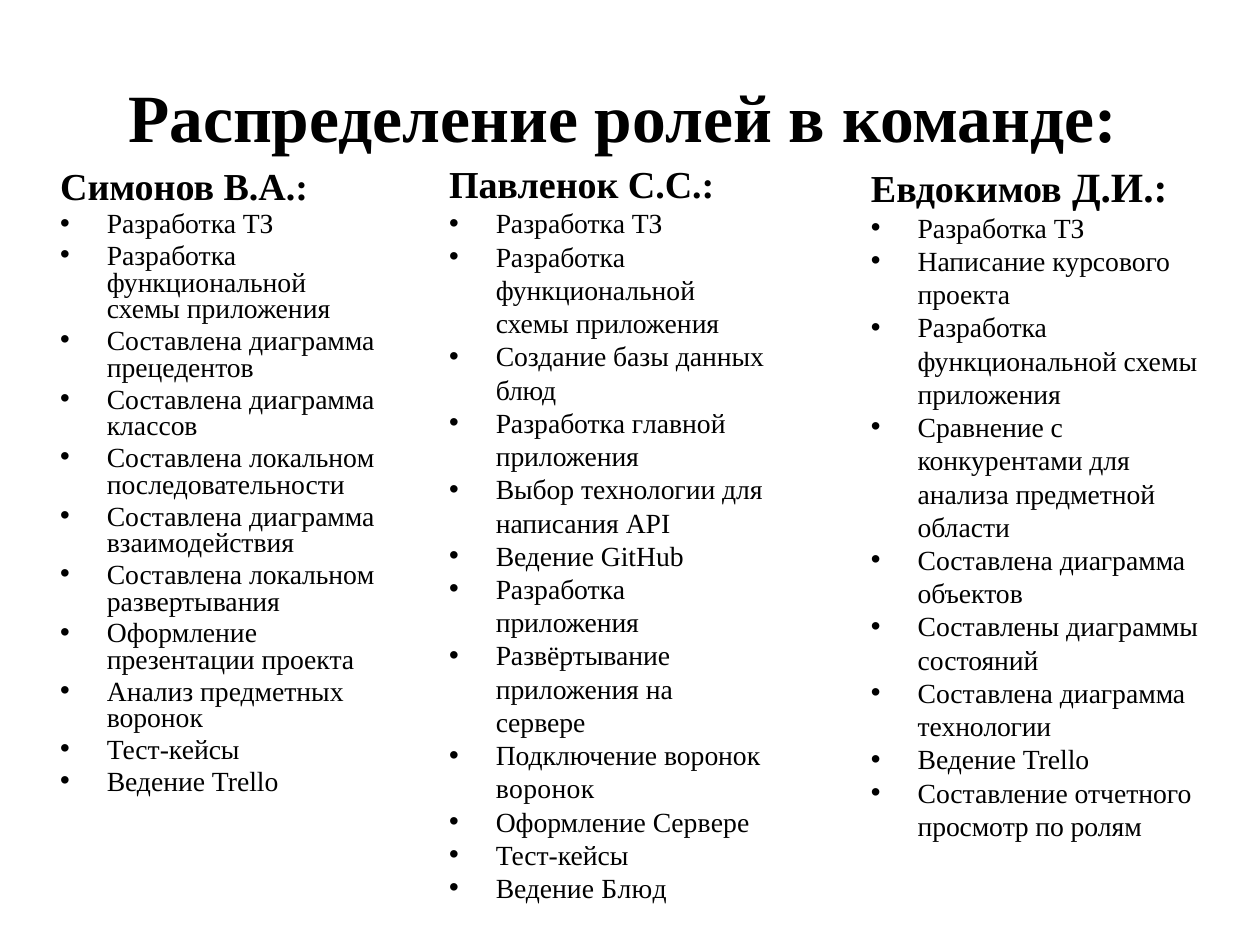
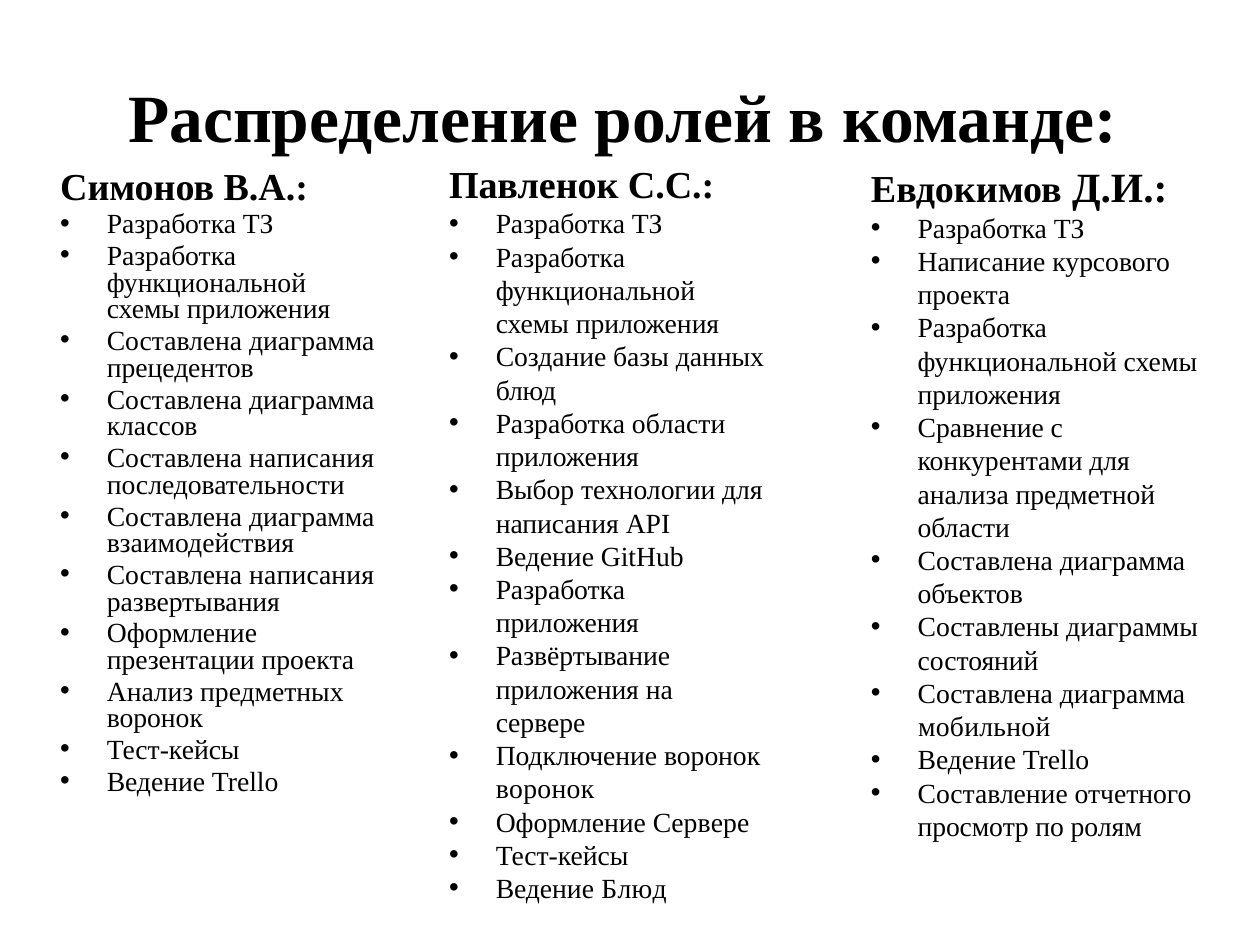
Разработка главной: главной -> области
локальном at (312, 458): локальном -> написания
локальном at (312, 575): локальном -> написания
технологии at (984, 727): технологии -> мобильной
